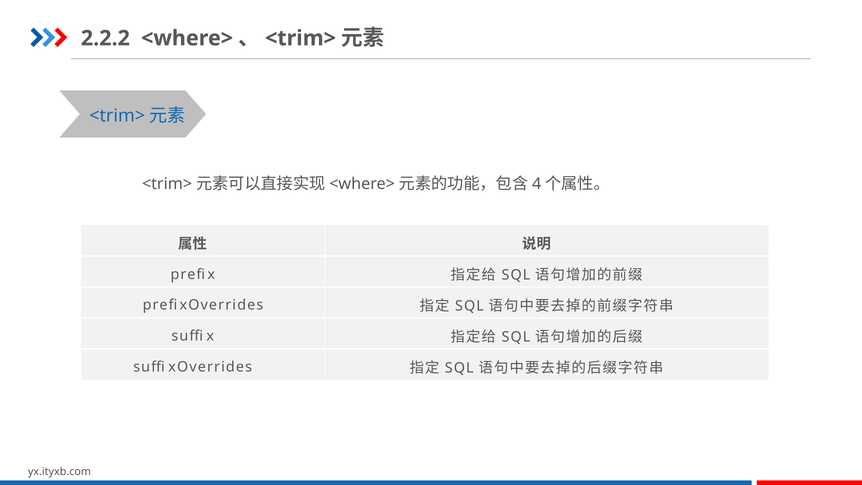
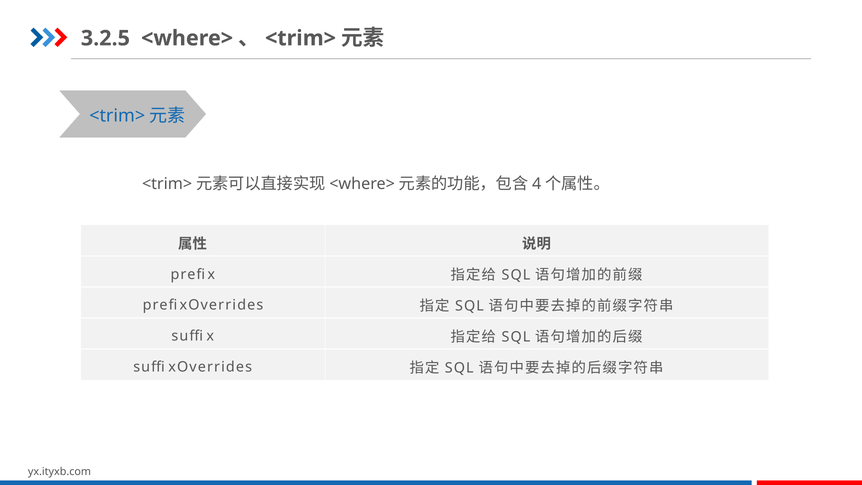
2.2.2: 2.2.2 -> 3.2.5
